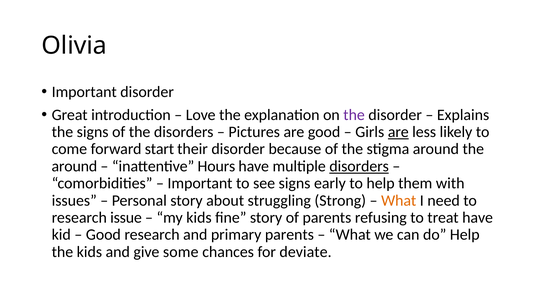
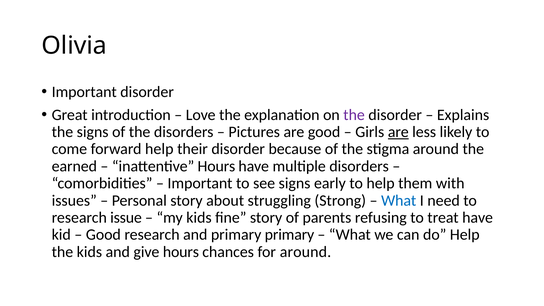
forward start: start -> help
around at (74, 166): around -> earned
disorders at (359, 166) underline: present -> none
What at (399, 200) colour: orange -> blue
primary parents: parents -> primary
give some: some -> hours
for deviate: deviate -> around
